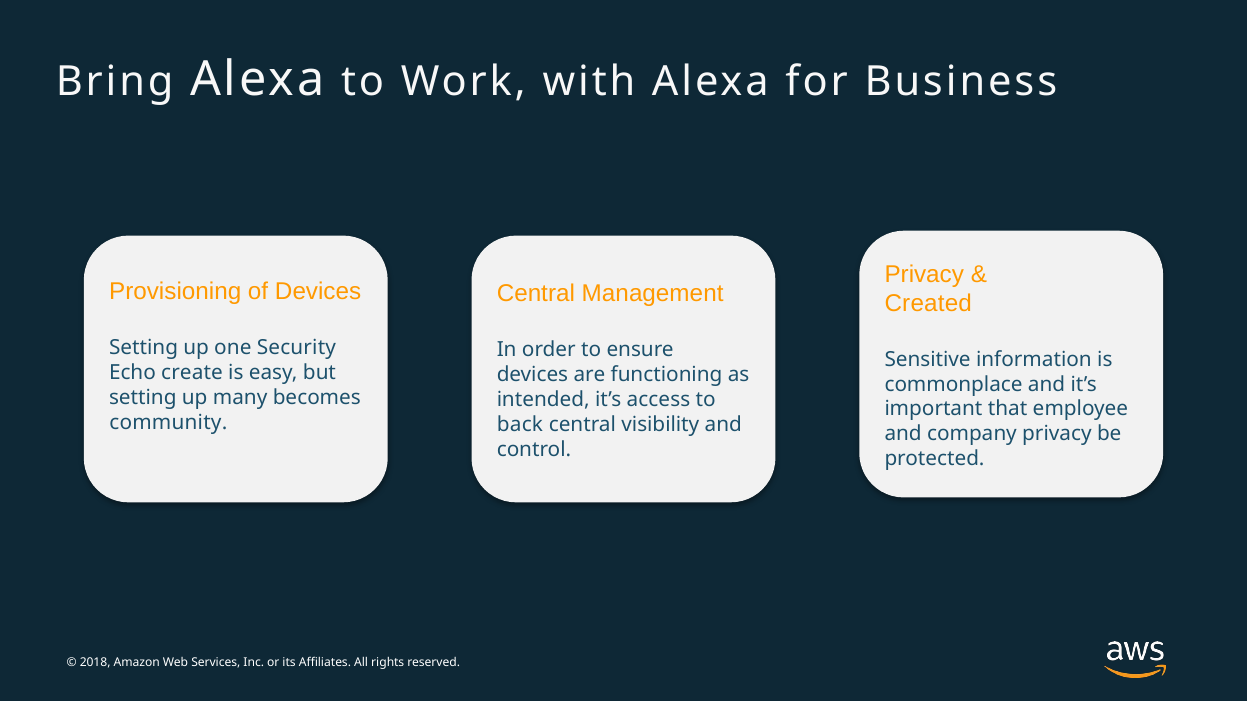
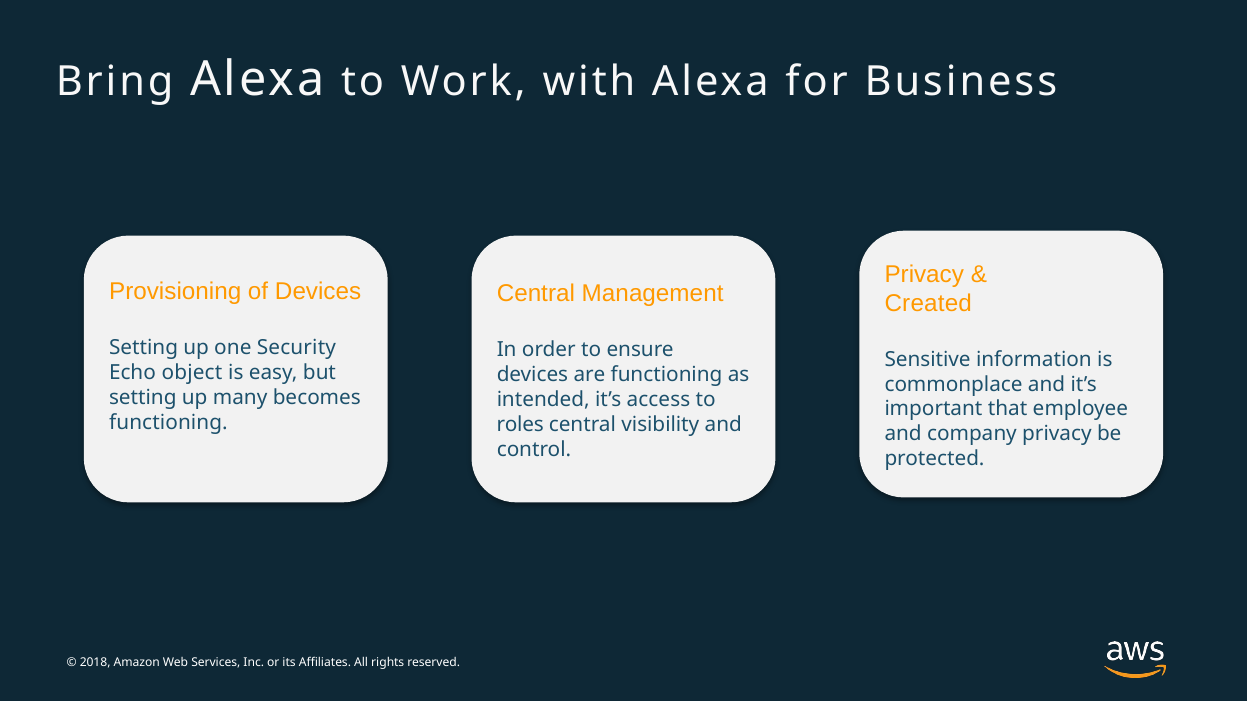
create: create -> object
community at (168, 423): community -> functioning
back: back -> roles
